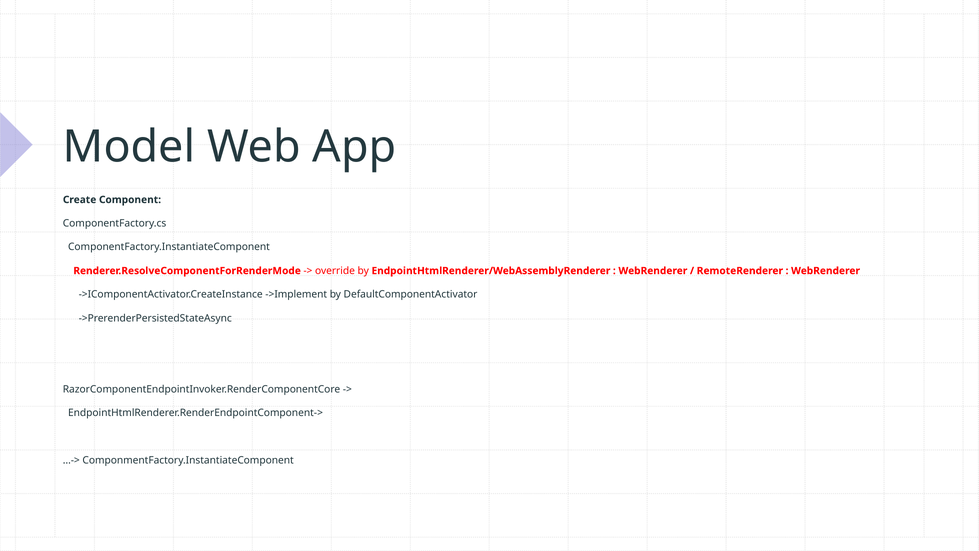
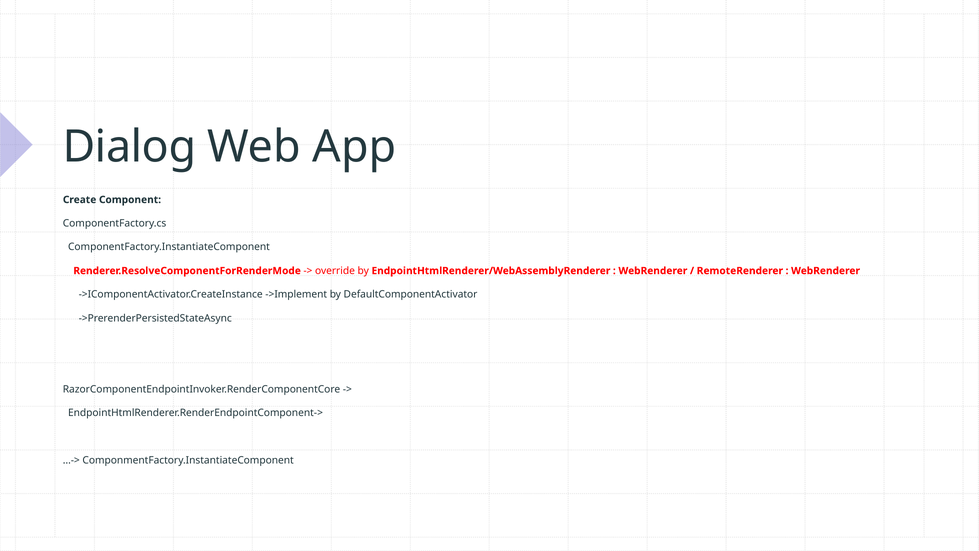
Model: Model -> Dialog
